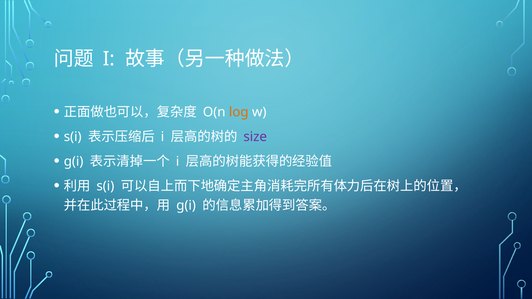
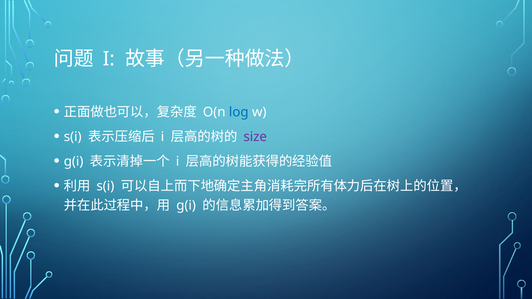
log colour: orange -> blue
